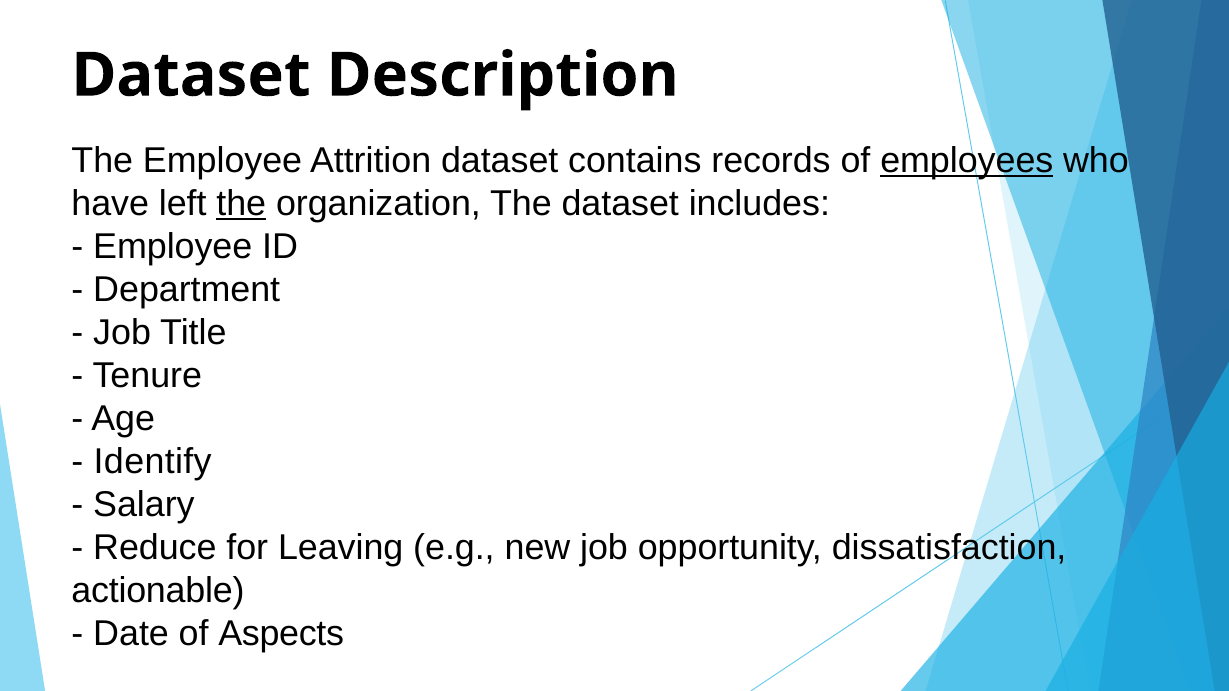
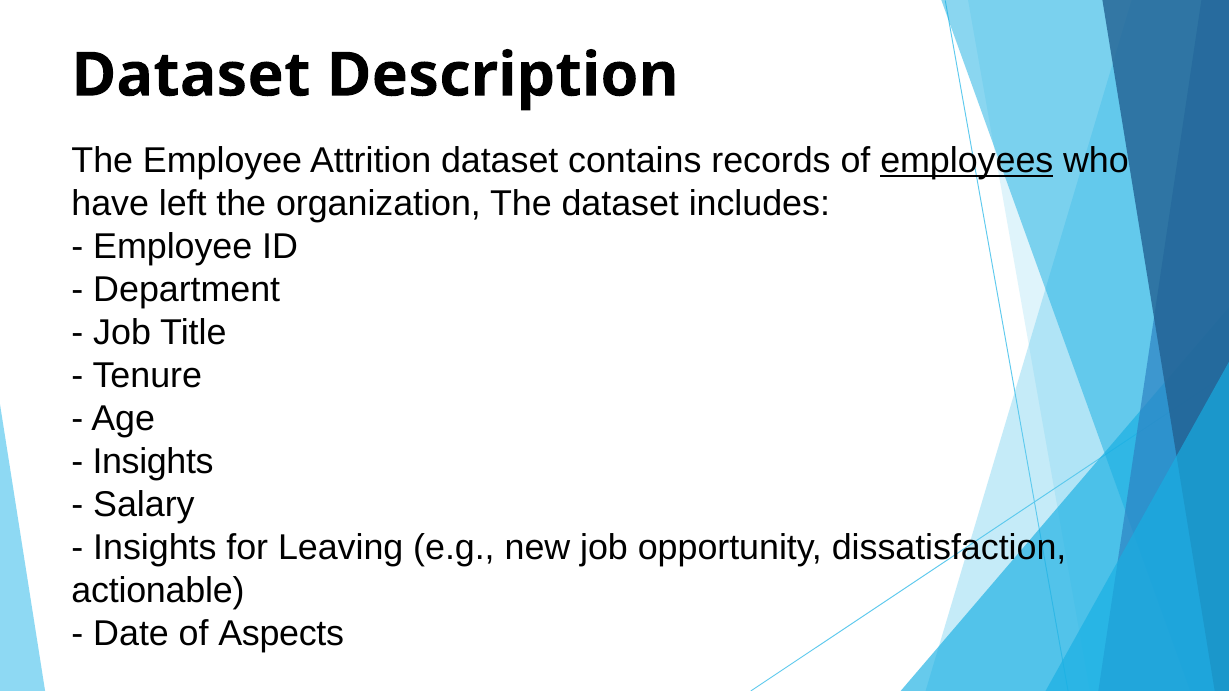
the at (241, 204) underline: present -> none
Identify at (153, 462): Identify -> Insights
Reduce at (155, 548): Reduce -> Insights
